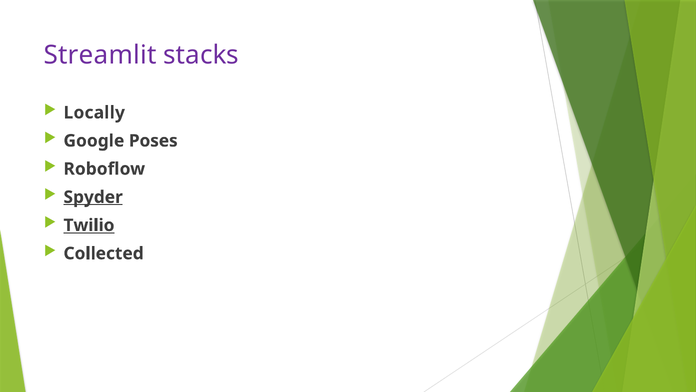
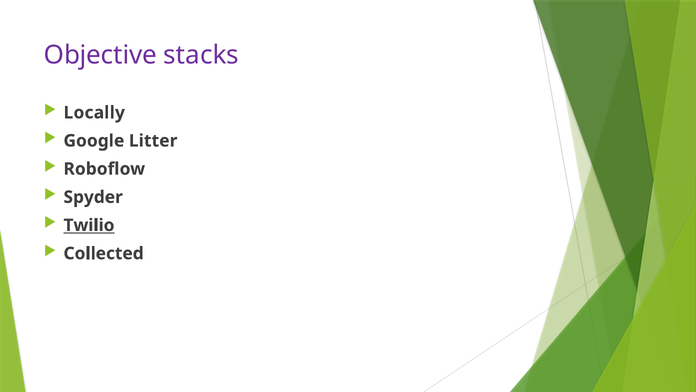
Streamlit: Streamlit -> Objective
Poses: Poses -> Litter
Spyder underline: present -> none
